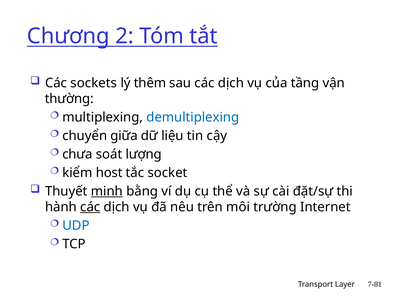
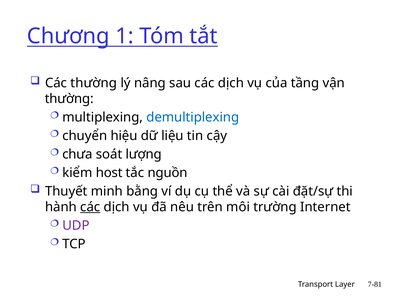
2: 2 -> 1
Các sockets: sockets -> thường
thêm: thêm -> nâng
giữa: giữa -> hiệu
socket: socket -> nguồn
minh underline: present -> none
UDP colour: blue -> purple
